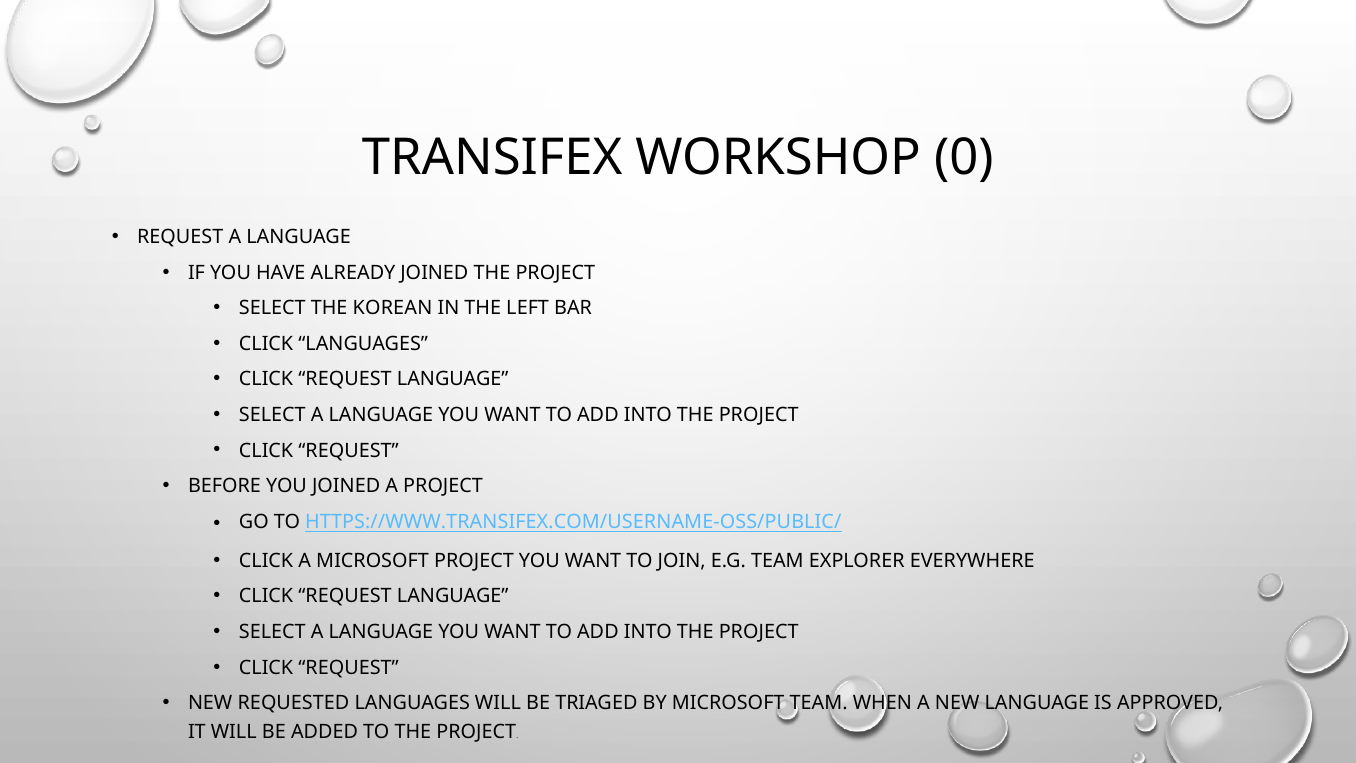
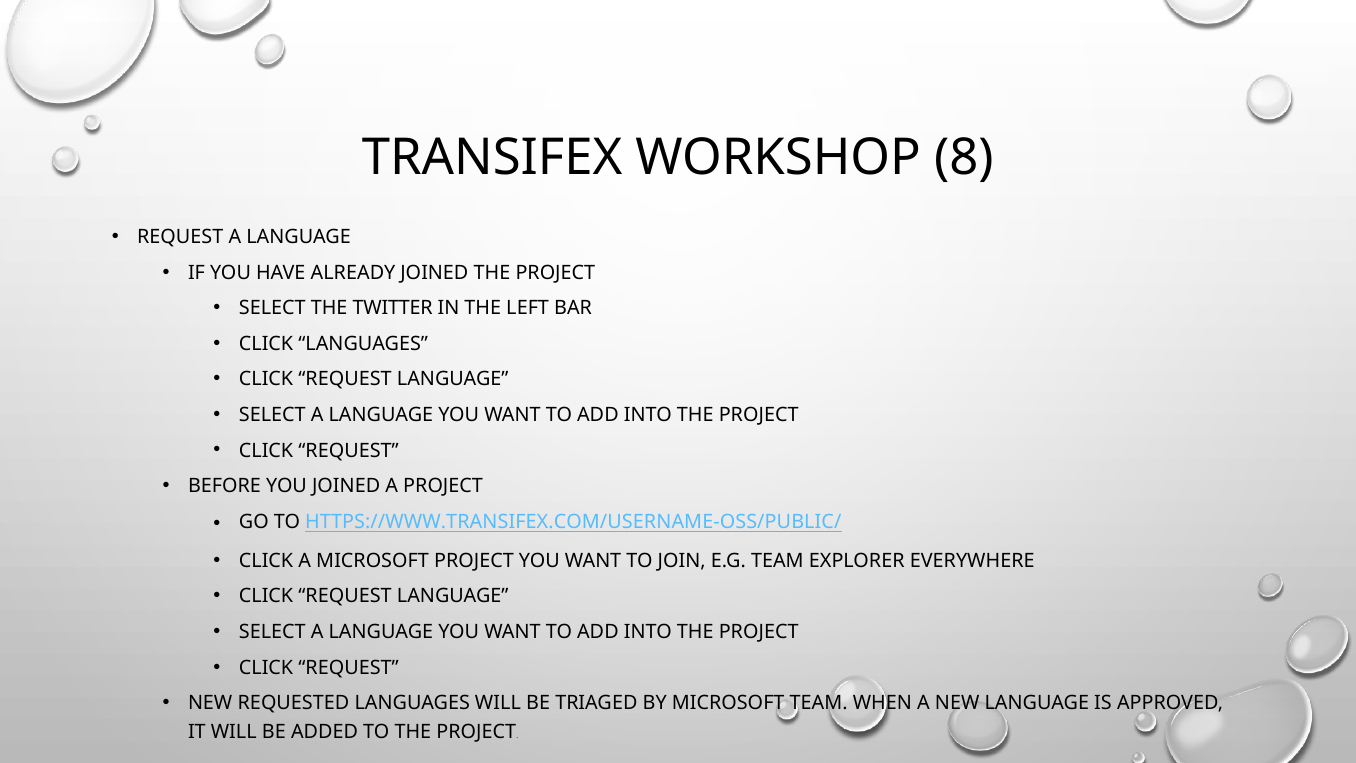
0: 0 -> 8
KOREAN: KOREAN -> TWITTER
